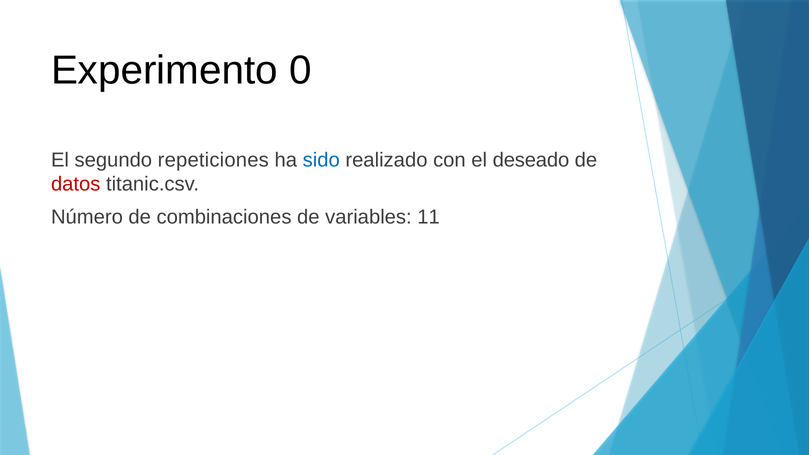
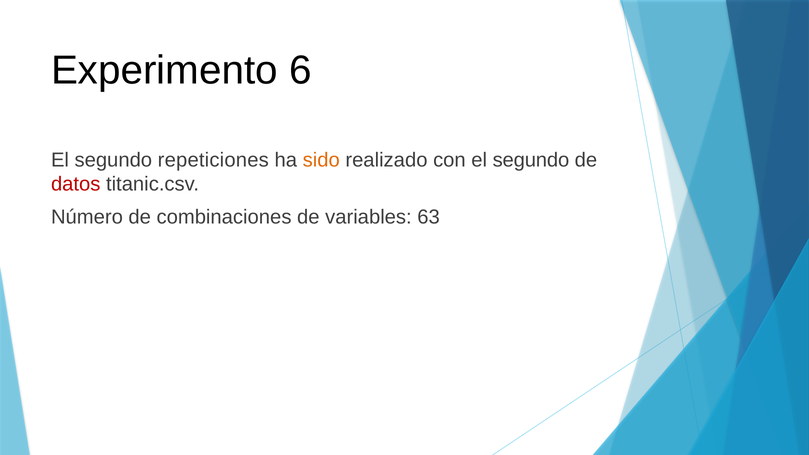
0: 0 -> 6
sido colour: blue -> orange
con el deseado: deseado -> segundo
11: 11 -> 63
